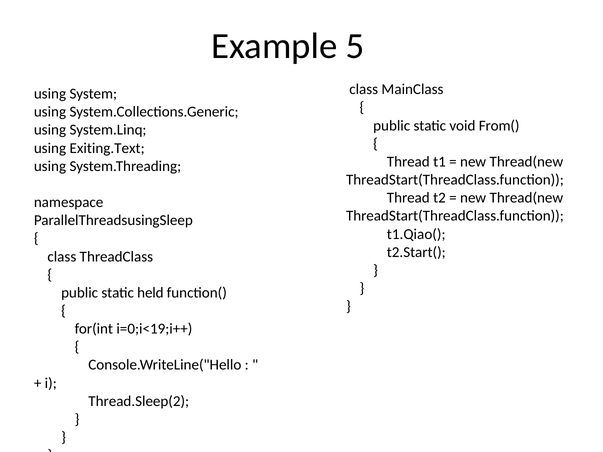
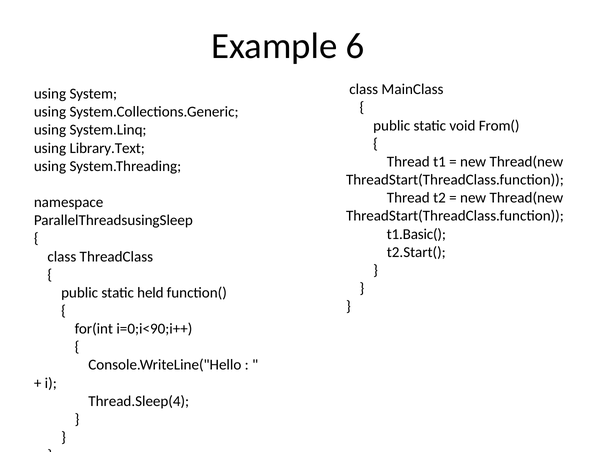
5: 5 -> 6
Exiting.Text: Exiting.Text -> Library.Text
t1.Qiao(: t1.Qiao( -> t1.Basic(
i=0;i<19;i++: i=0;i<19;i++ -> i=0;i<90;i++
Thread.Sleep(2: Thread.Sleep(2 -> Thread.Sleep(4
